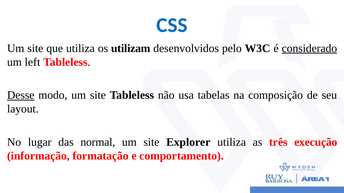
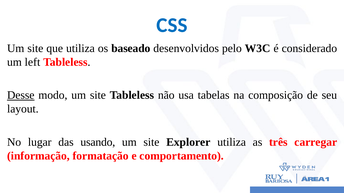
utilizam: utilizam -> baseado
considerado underline: present -> none
normal: normal -> usando
execução: execução -> carregar
